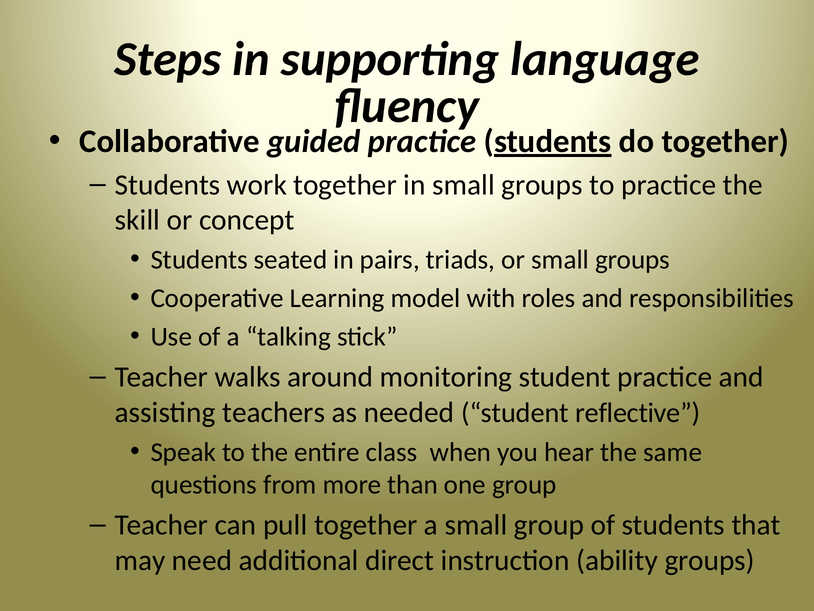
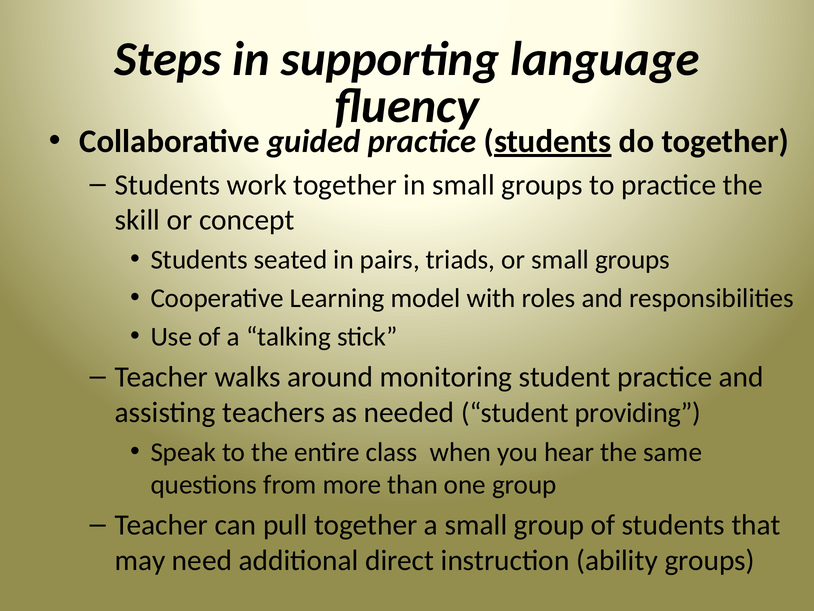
reflective: reflective -> providing
